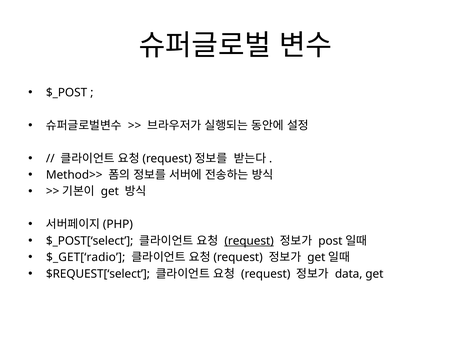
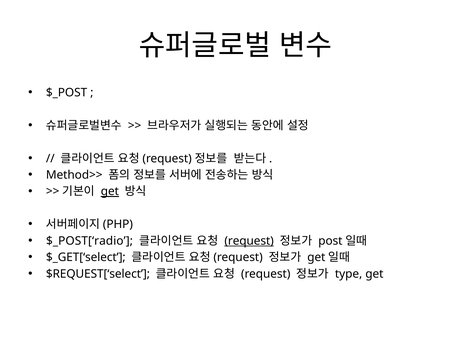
get at (110, 192) underline: none -> present
$_POST[‘select: $_POST[‘select -> $_POST[‘radio
$_GET[‘radio: $_GET[‘radio -> $_GET[‘select
data: data -> type
